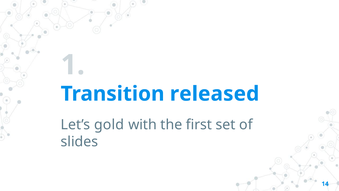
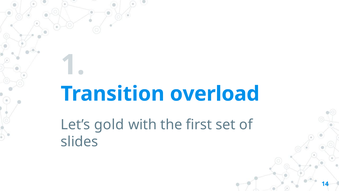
released: released -> overload
